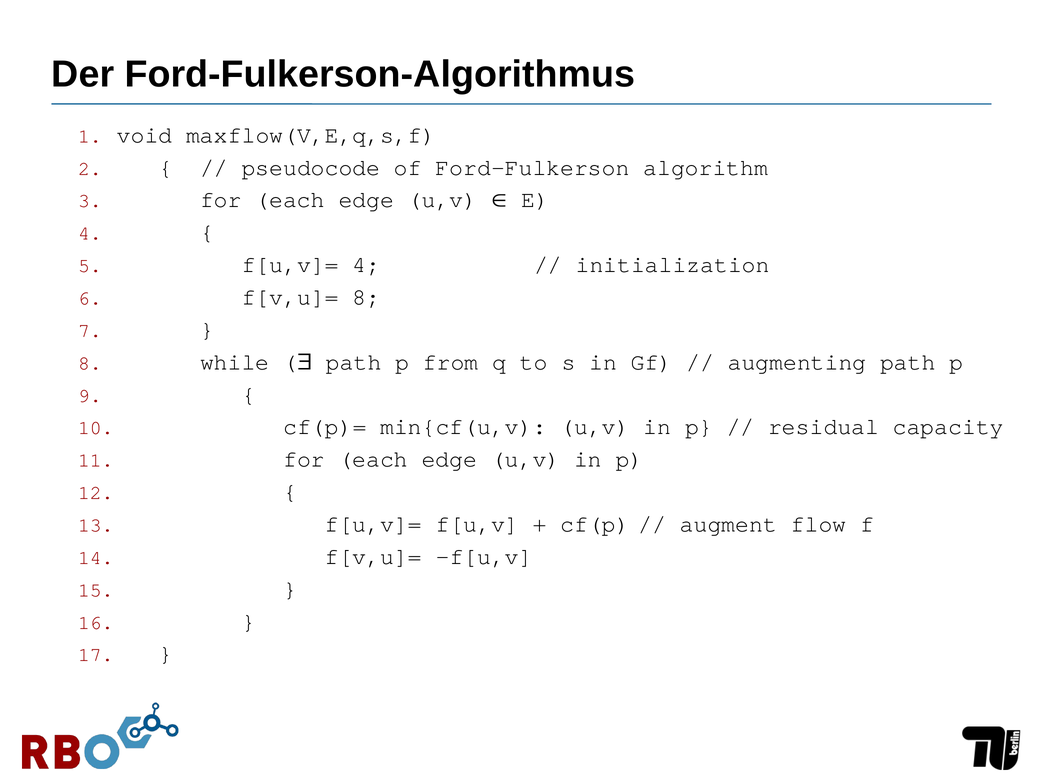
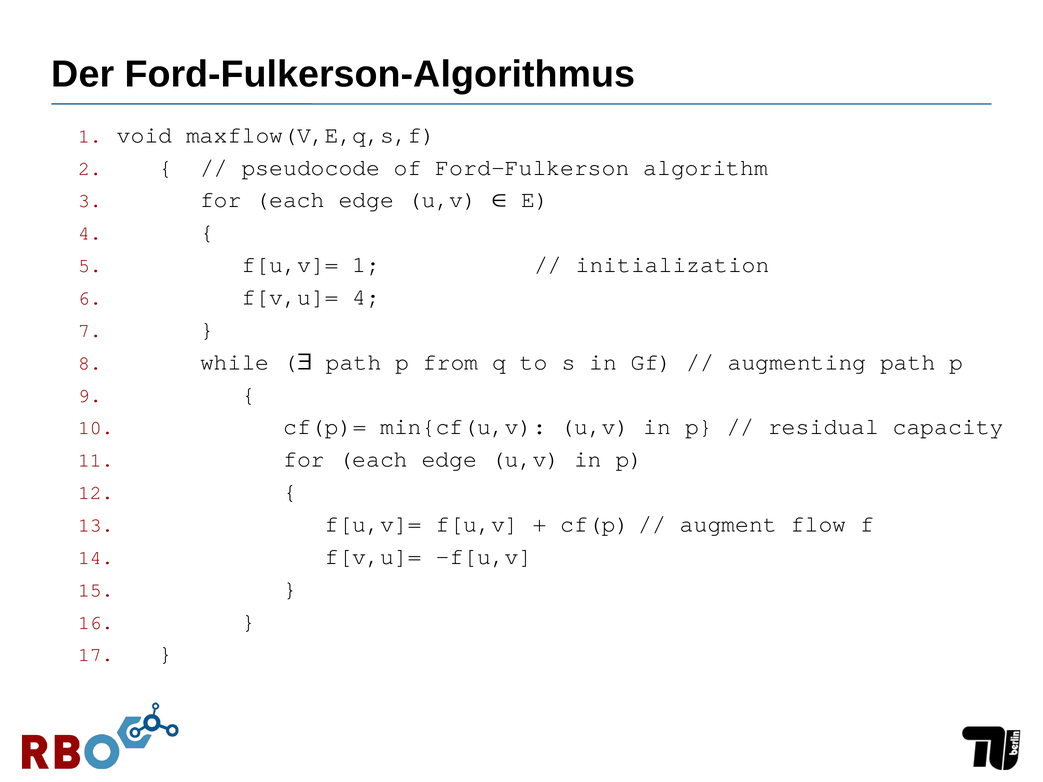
f[u,v]= 4: 4 -> 1
f[v,u]= 8: 8 -> 4
